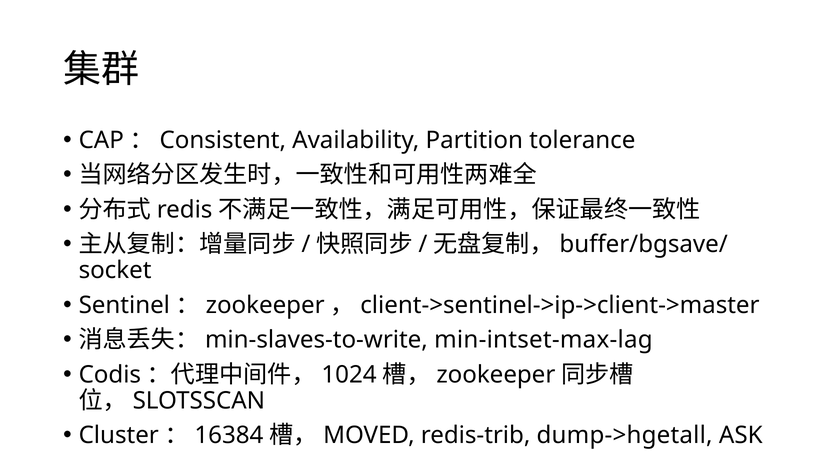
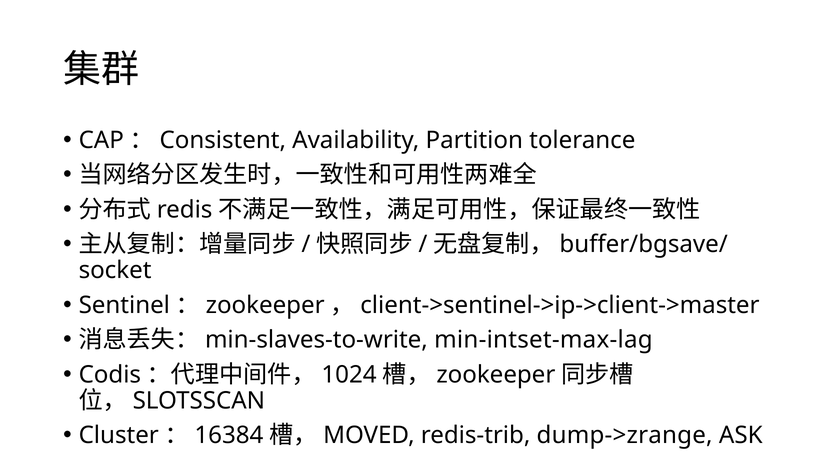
dump->hgetall: dump->hgetall -> dump->zrange
